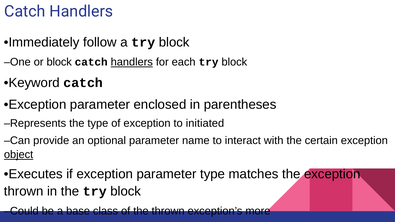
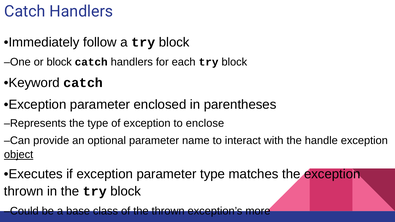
handlers at (132, 62) underline: present -> none
initiated: initiated -> enclose
certain: certain -> handle
